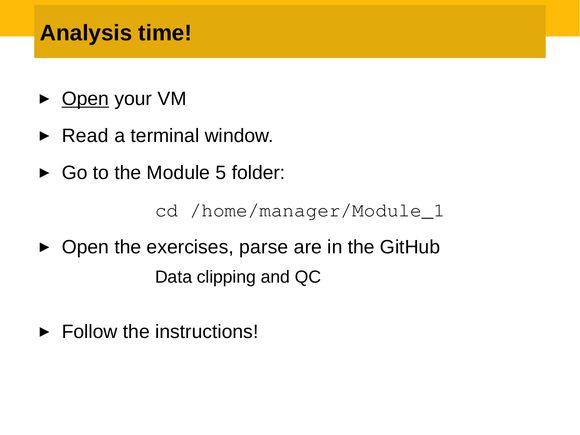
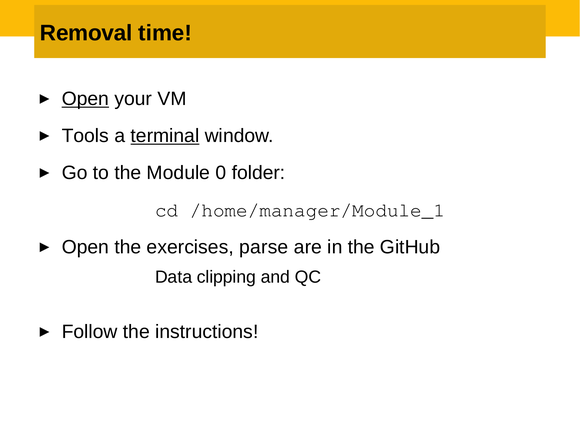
Analysis: Analysis -> Removal
Read: Read -> Tools
terminal underline: none -> present
5: 5 -> 0
